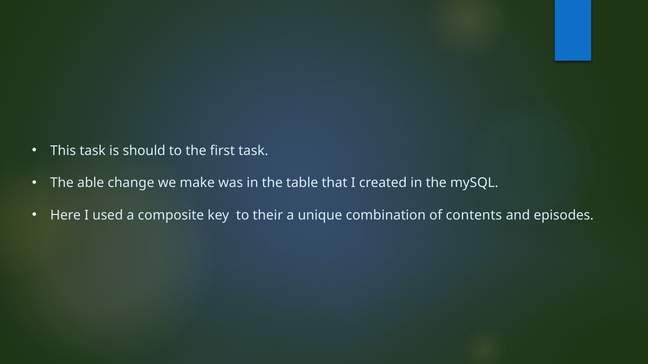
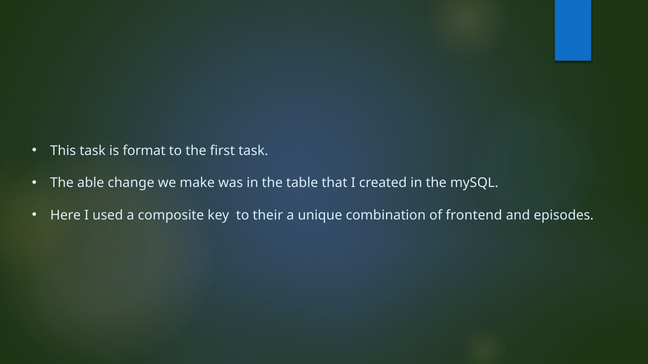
should: should -> format
contents: contents -> frontend
